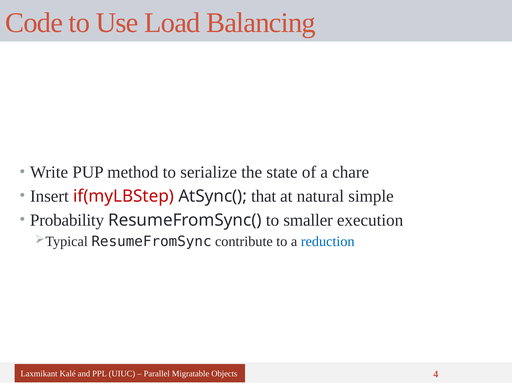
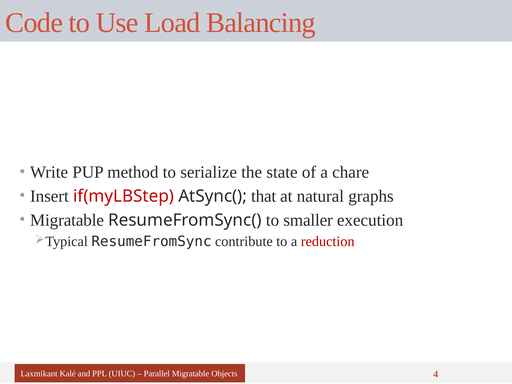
simple: simple -> graphs
Probability at (67, 220): Probability -> Migratable
reduction colour: blue -> red
